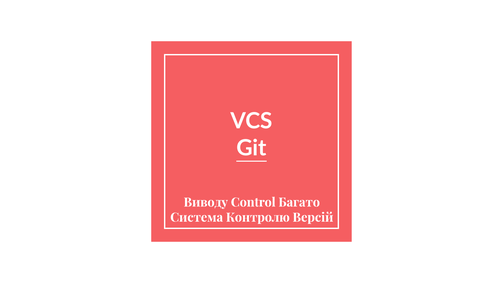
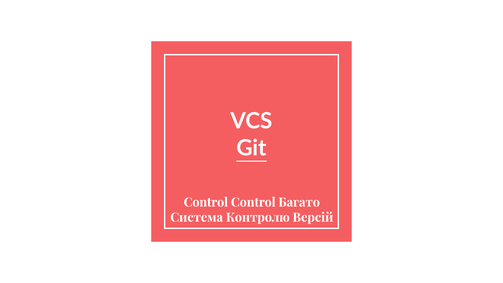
Виводу at (206, 202): Виводу -> Control
